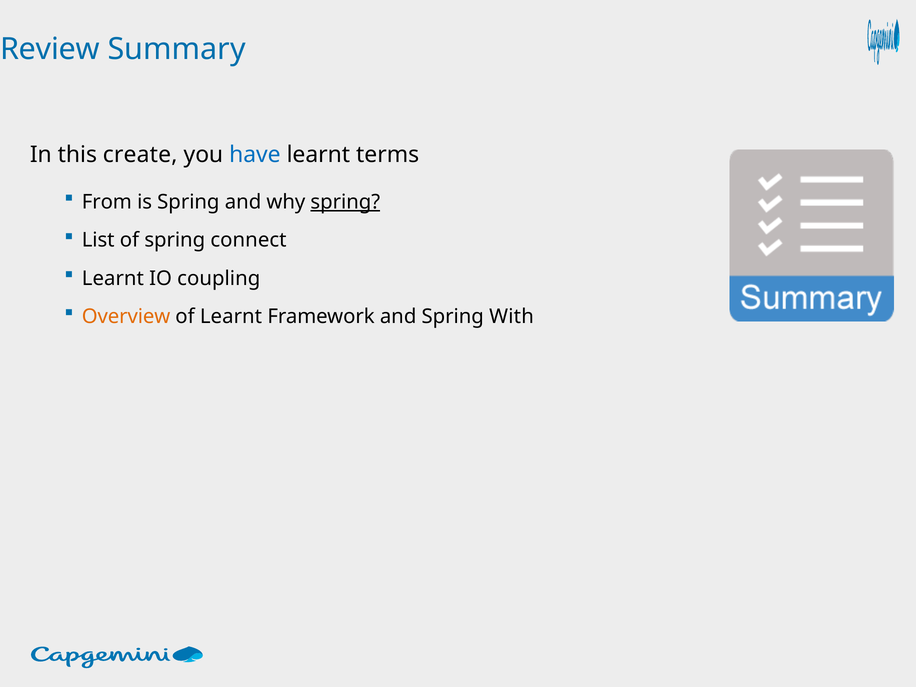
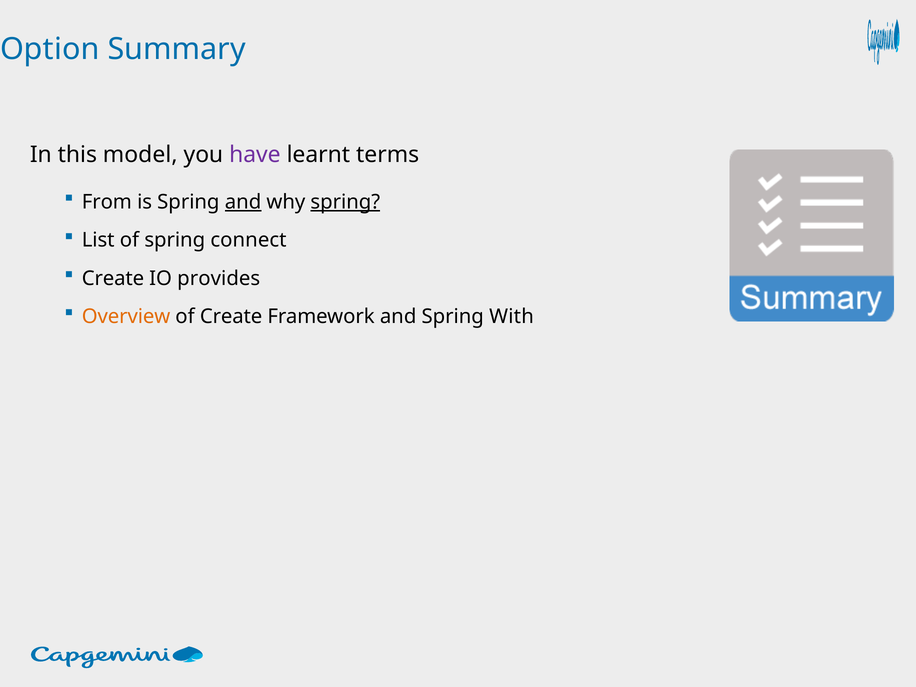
Review: Review -> Option
create: create -> model
have colour: blue -> purple
and at (243, 202) underline: none -> present
Learnt at (113, 278): Learnt -> Create
coupling: coupling -> provides
of Learnt: Learnt -> Create
